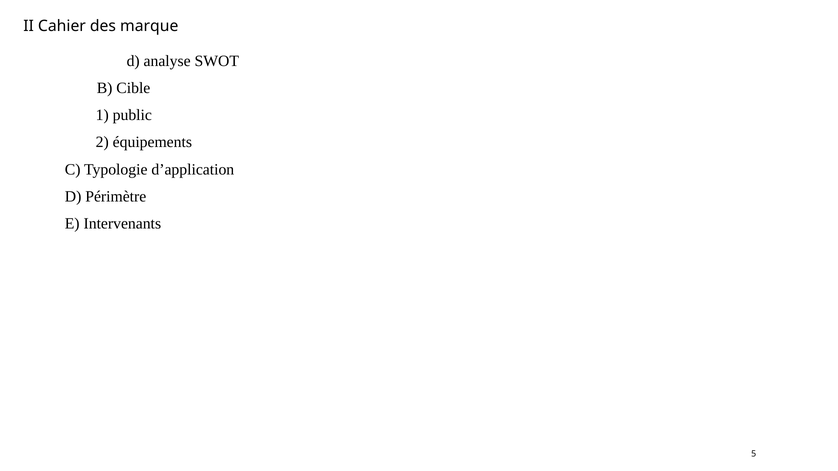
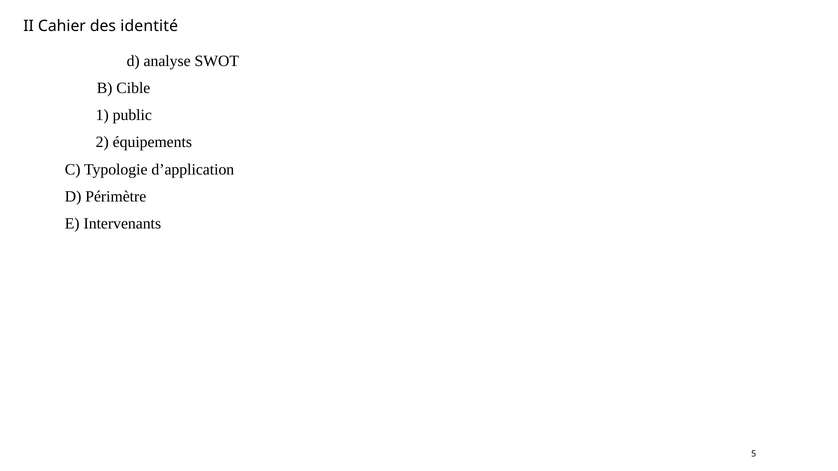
marque: marque -> identité
